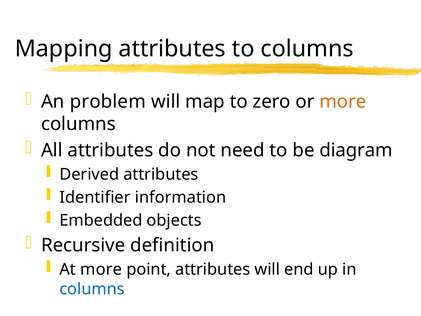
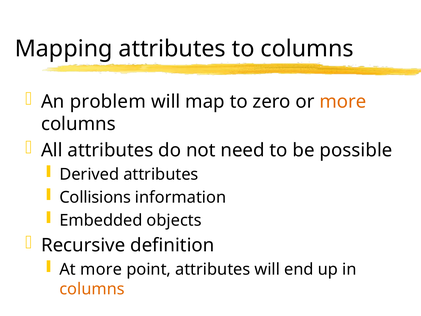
diagram: diagram -> possible
Identifier: Identifier -> Collisions
columns at (92, 289) colour: blue -> orange
